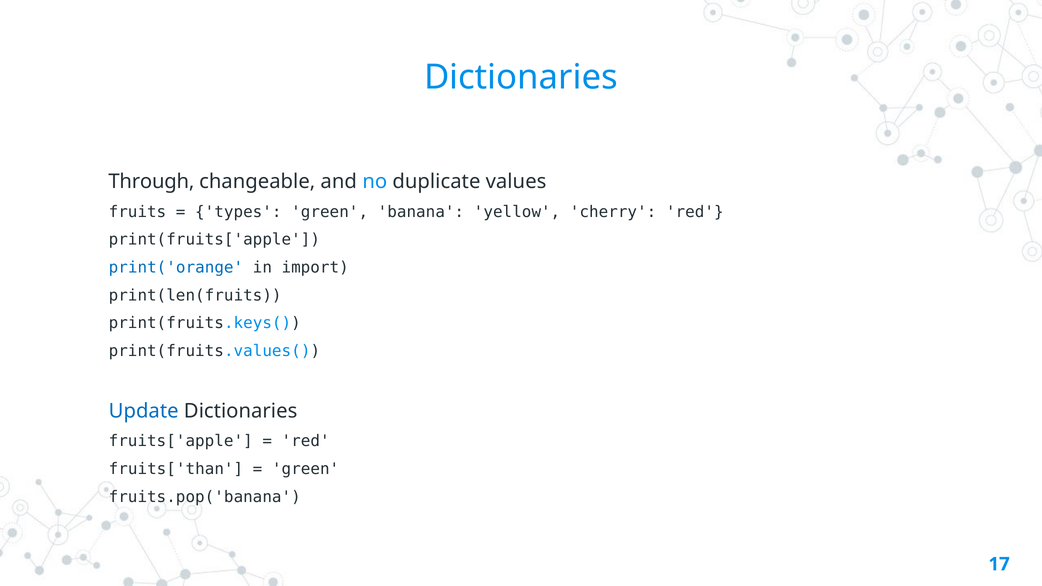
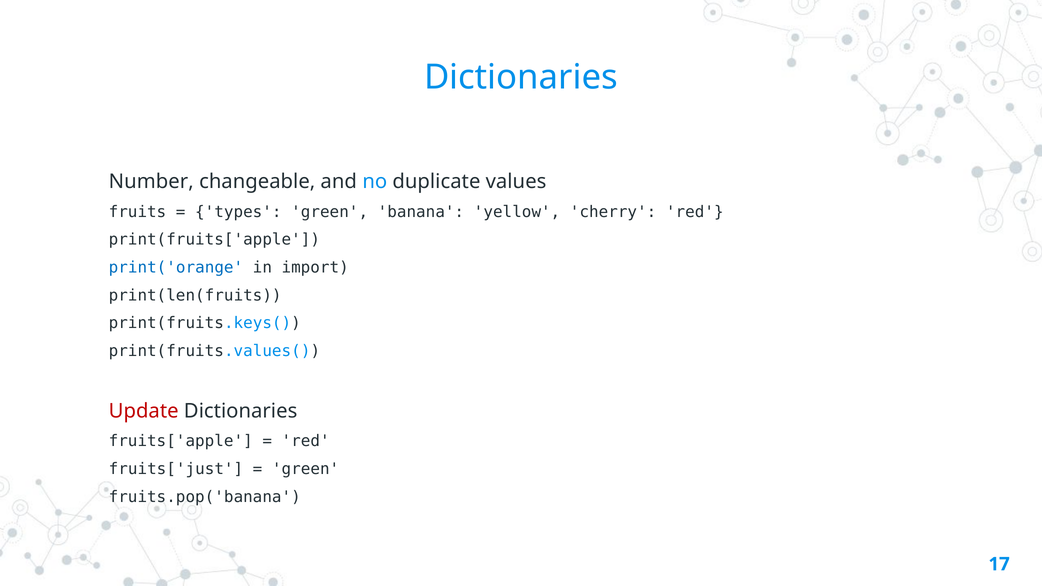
Through: Through -> Number
Update colour: blue -> red
fruits['than: fruits['than -> fruits['just
